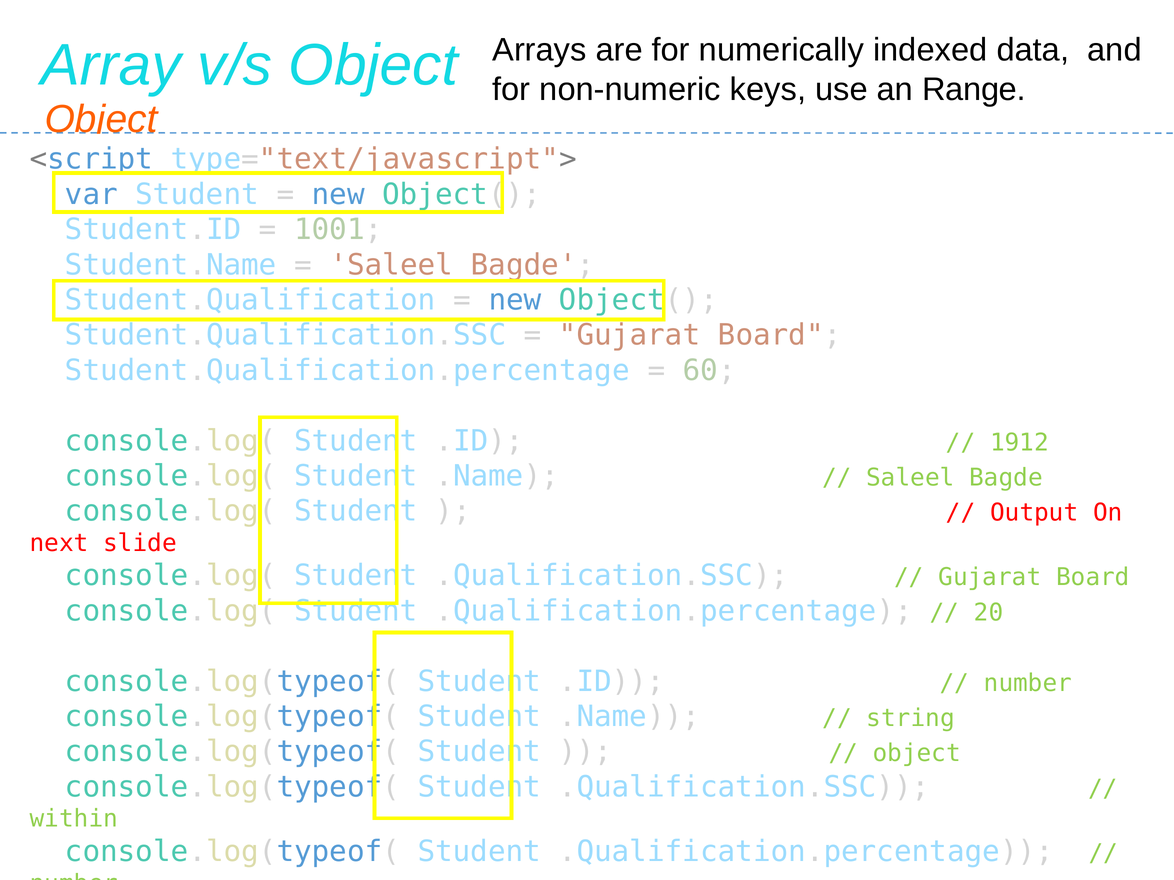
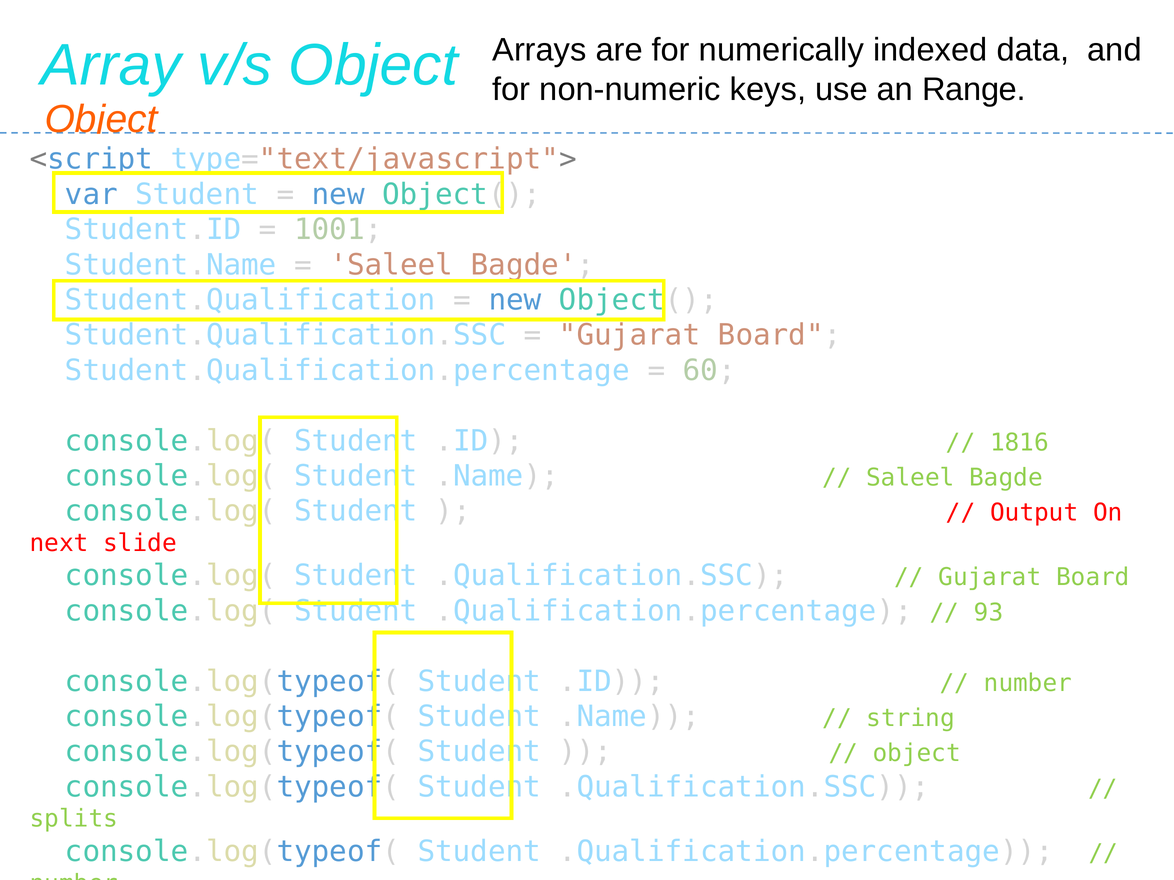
1912: 1912 -> 1816
20: 20 -> 93
within: within -> splits
